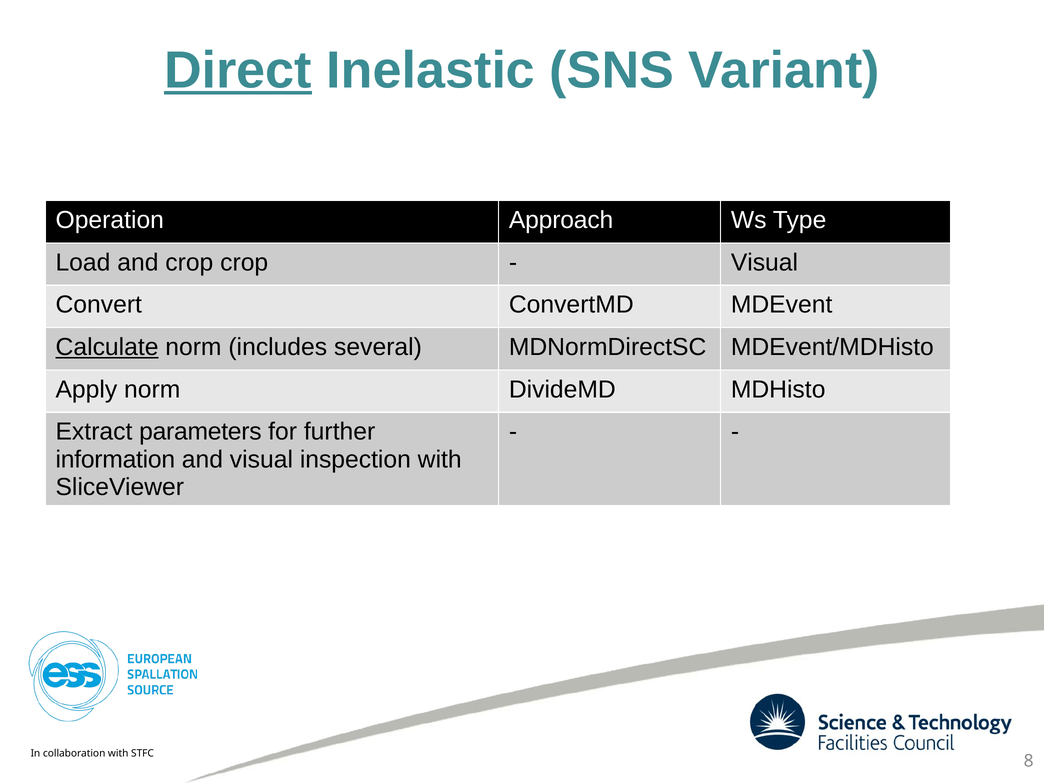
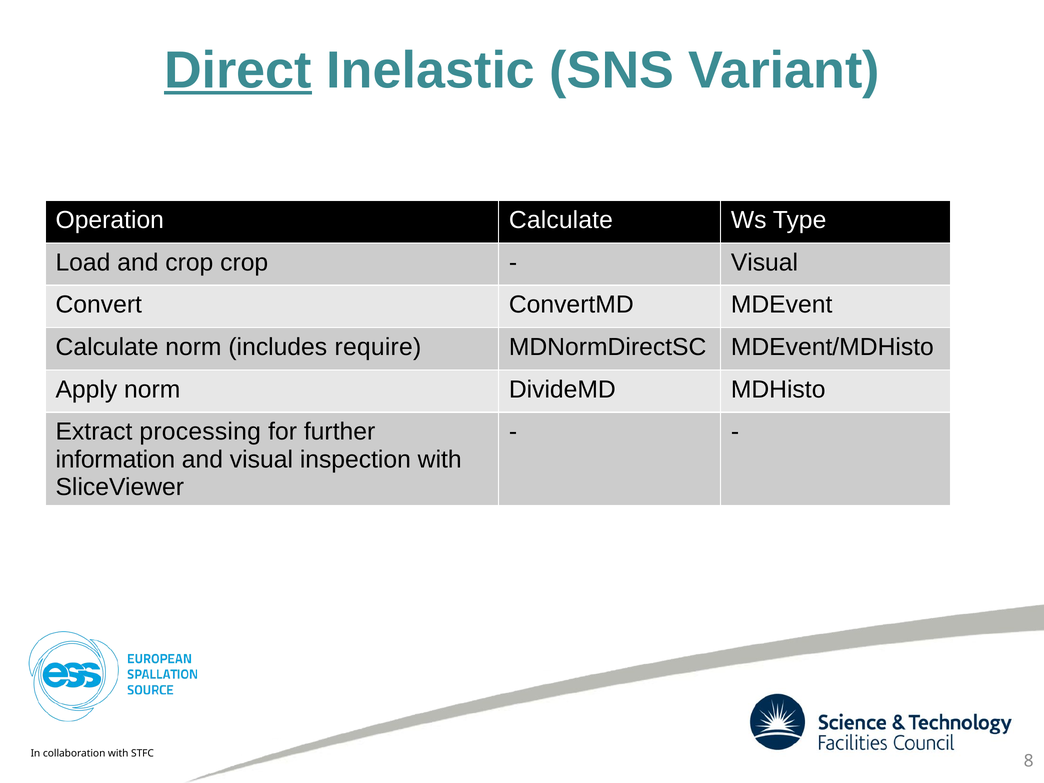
Operation Approach: Approach -> Calculate
Calculate at (107, 347) underline: present -> none
several: several -> require
parameters: parameters -> processing
